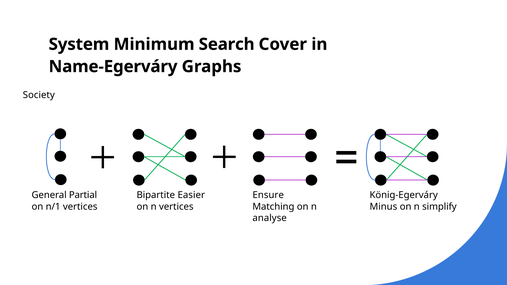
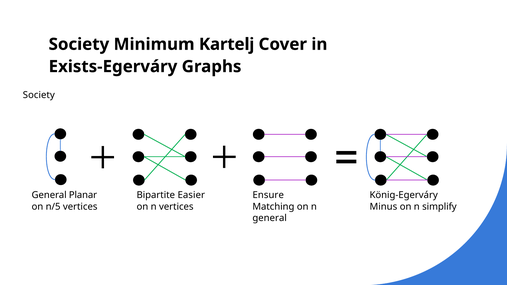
System at (79, 44): System -> Society
Search: Search -> Kartelj
Name-Egerváry: Name-Egerváry -> Exists-Egerváry
Partial: Partial -> Planar
n/1: n/1 -> n/5
analyse at (270, 218): analyse -> general
